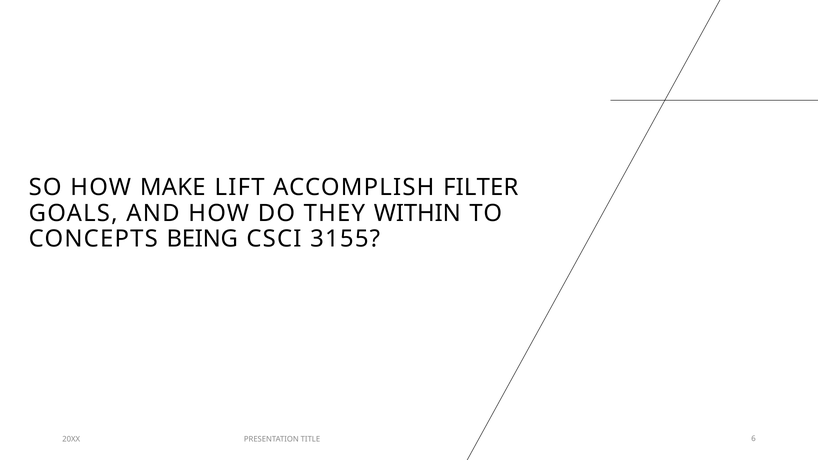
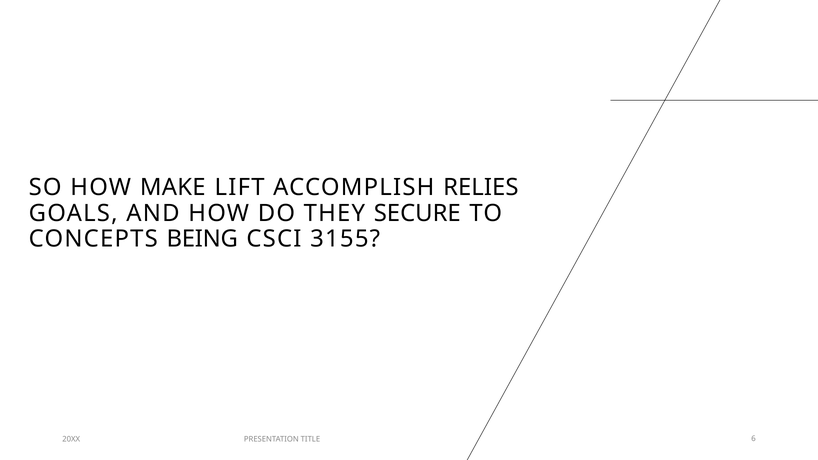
FILTER: FILTER -> RELIES
WITHIN: WITHIN -> SECURE
